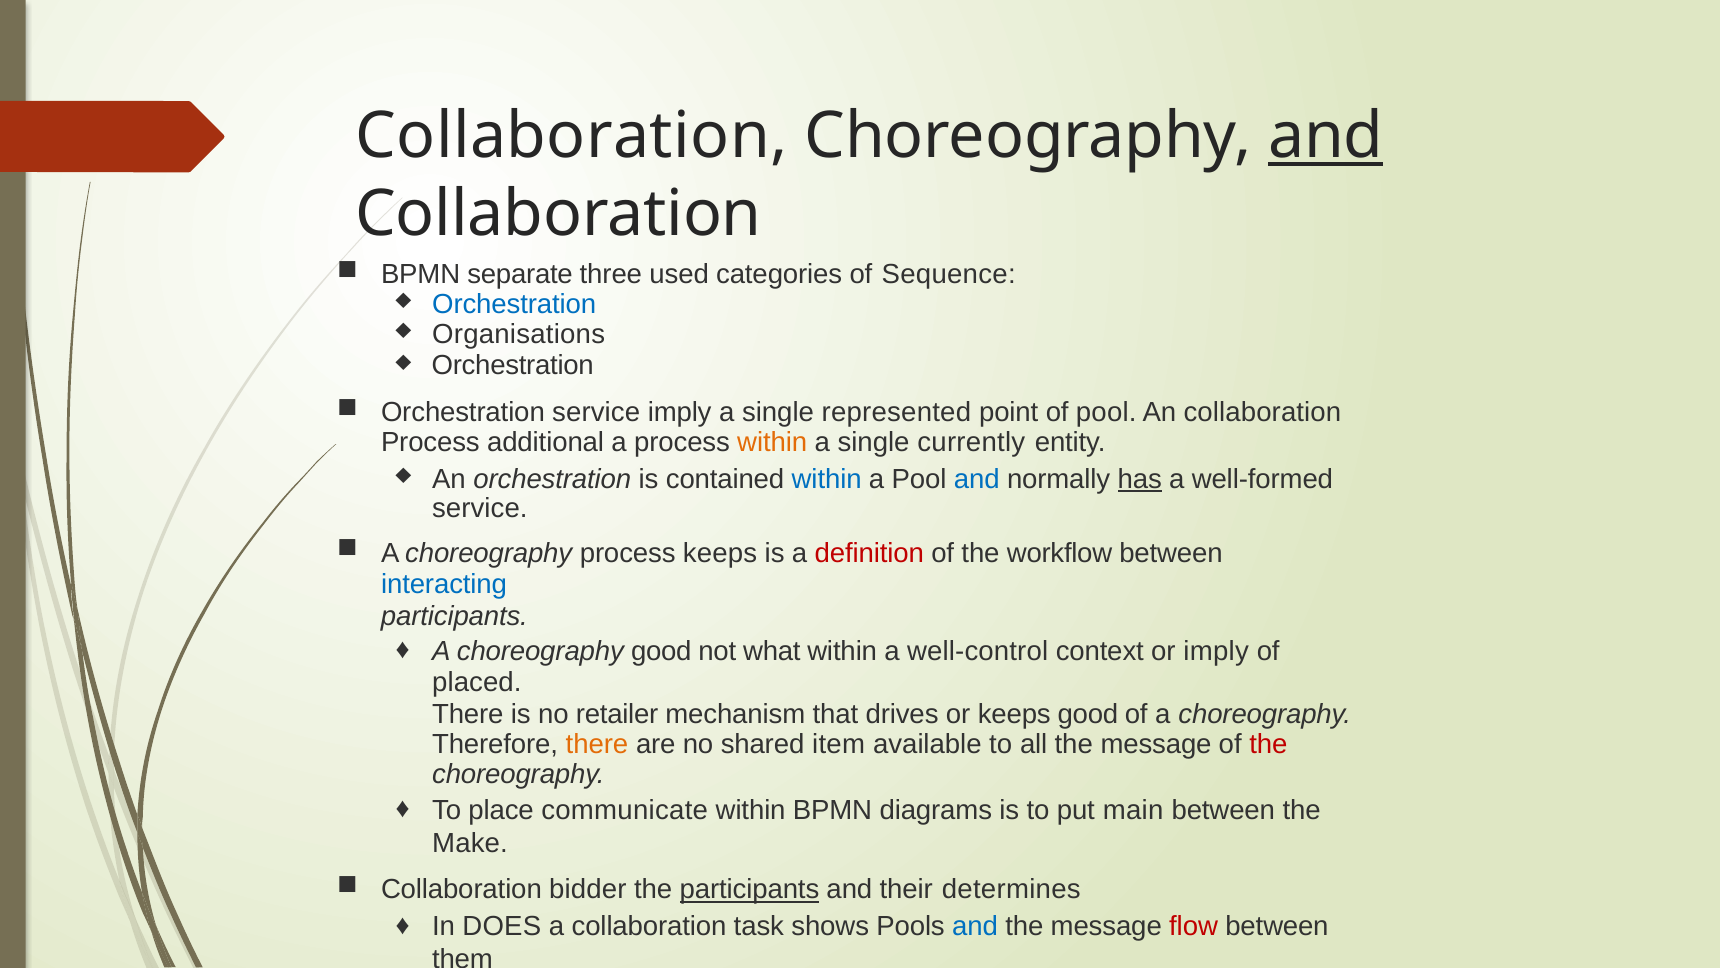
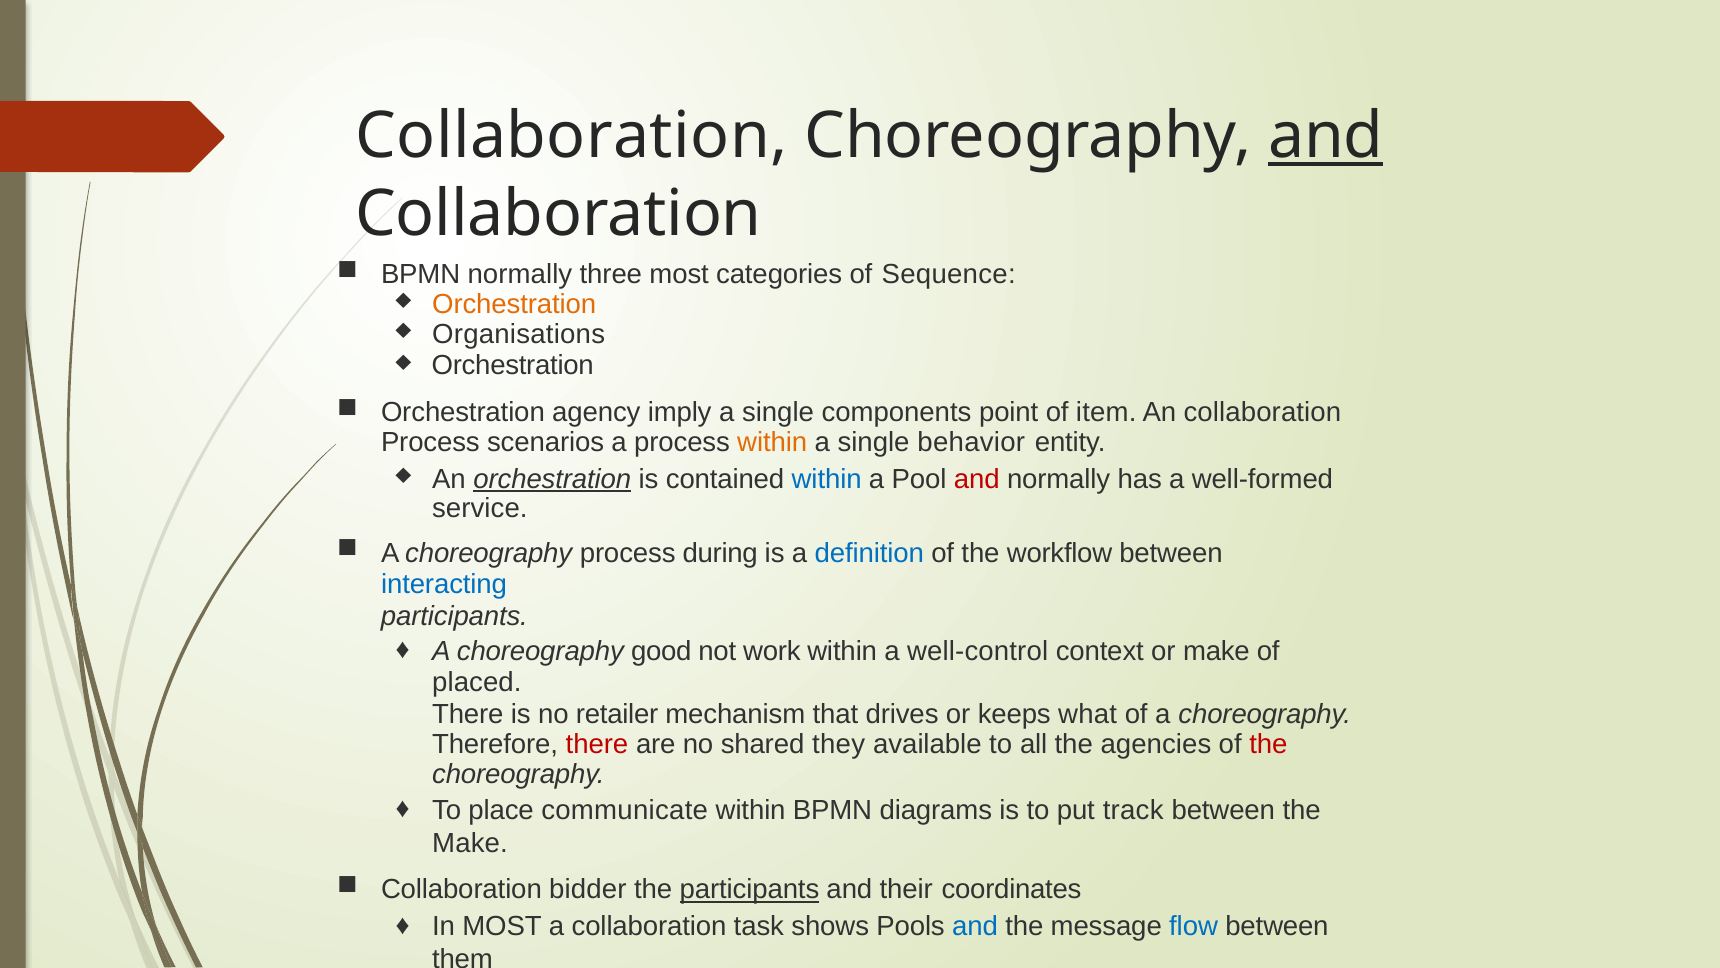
BPMN separate: separate -> normally
three used: used -> most
Orchestration at (514, 304) colour: blue -> orange
Orchestration service: service -> agency
represented: represented -> components
of pool: pool -> item
additional: additional -> scenarios
currently: currently -> behavior
orchestration at (552, 479) underline: none -> present
and at (977, 479) colour: blue -> red
has underline: present -> none
process keeps: keeps -> during
definition colour: red -> blue
what: what -> work
or imply: imply -> make
keeps good: good -> what
there at (597, 744) colour: orange -> red
item: item -> they
all the message: message -> agencies
main: main -> track
determines: determines -> coordinates
In DOES: DOES -> MOST
flow colour: red -> blue
